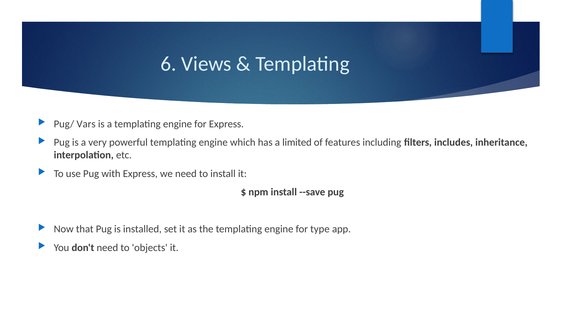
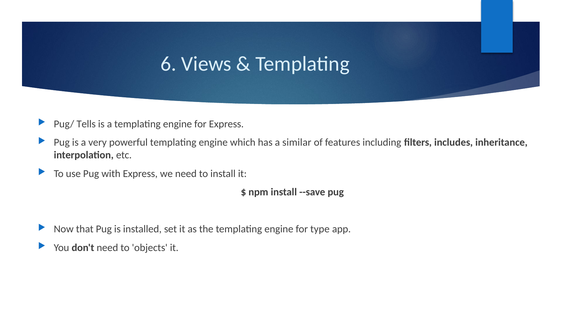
Vars: Vars -> Tells
limited: limited -> similar
